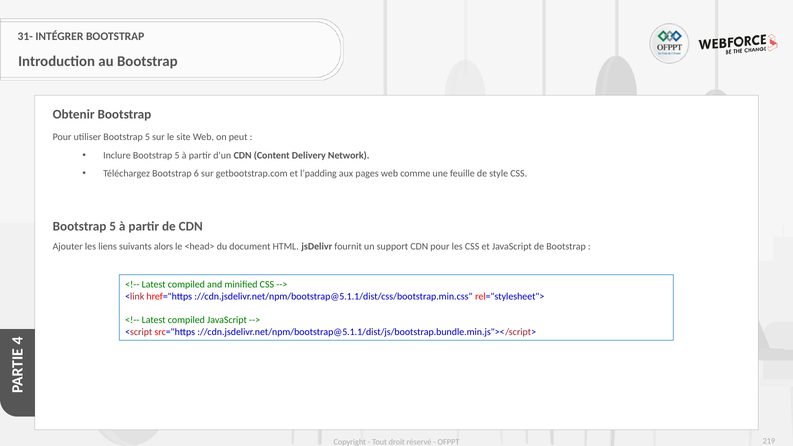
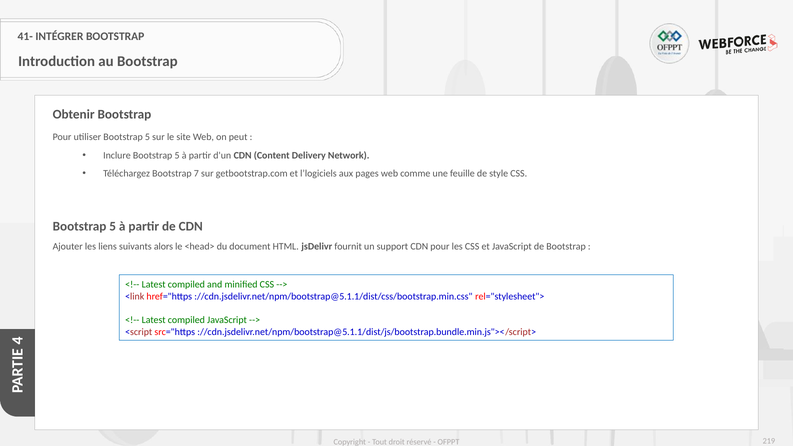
31-: 31- -> 41-
6: 6 -> 7
l’padding: l’padding -> l’logiciels
